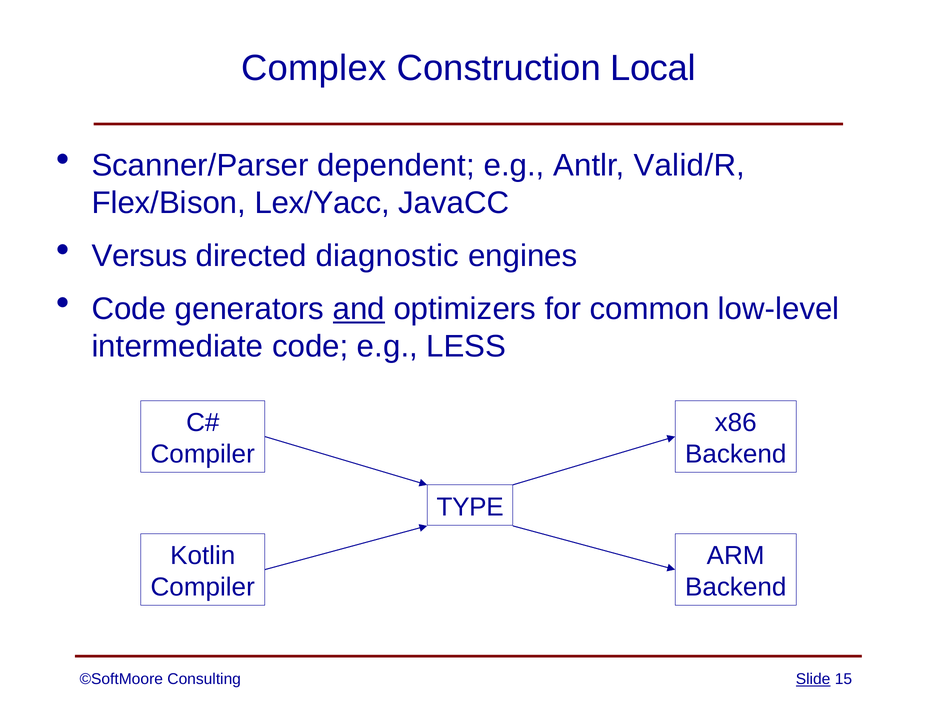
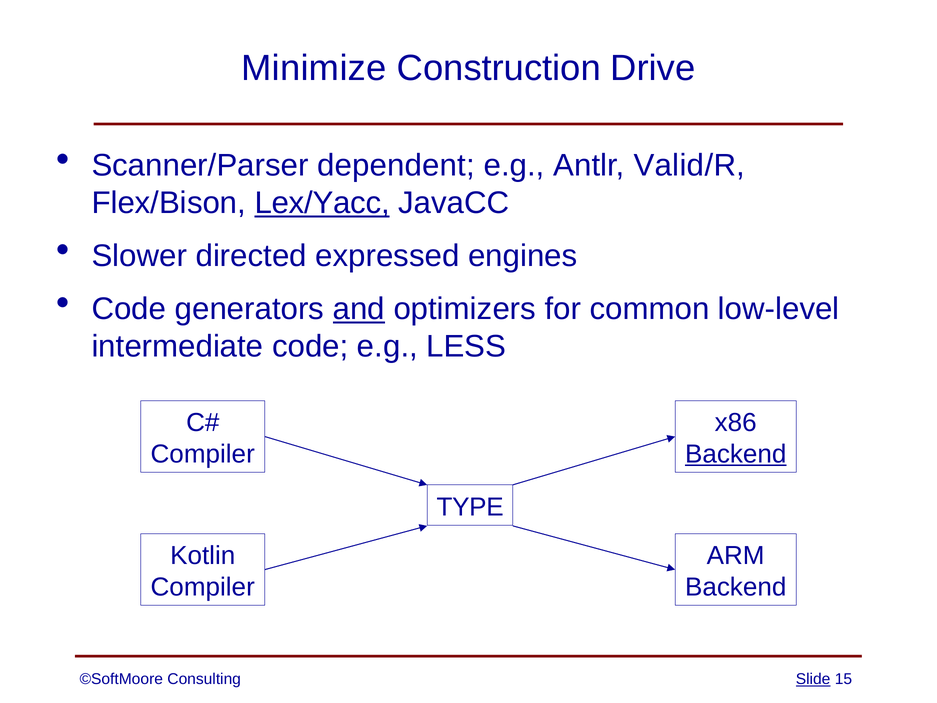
Complex: Complex -> Minimize
Local: Local -> Drive
Lex/Yacc underline: none -> present
Versus: Versus -> Slower
diagnostic: diagnostic -> expressed
Backend at (736, 454) underline: none -> present
